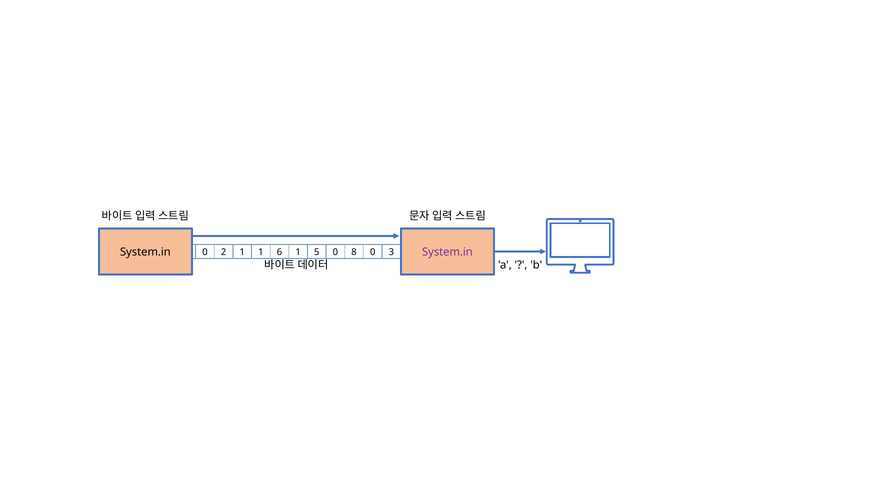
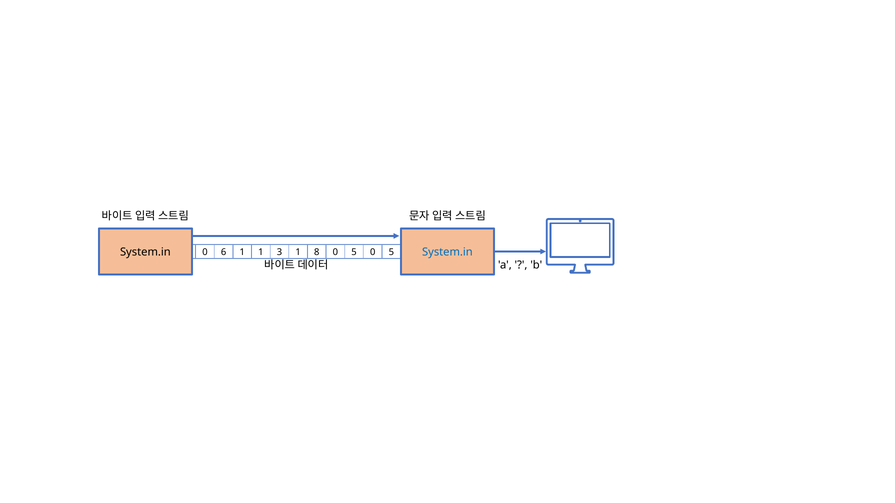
System.in at (447, 252) colour: purple -> blue
2: 2 -> 6
6: 6 -> 3
5: 5 -> 8
8 at (354, 252): 8 -> 5
3 at (391, 252): 3 -> 5
